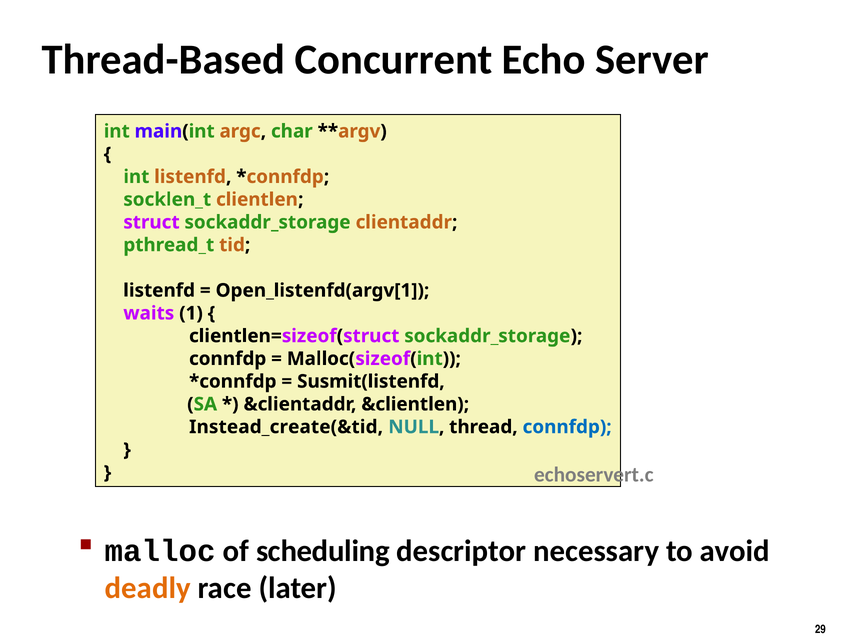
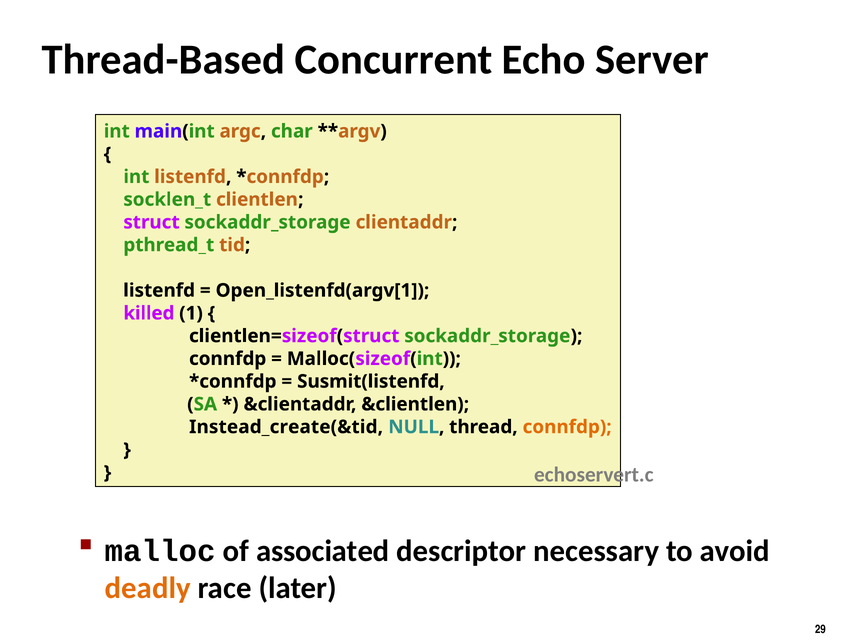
waits: waits -> killed
connfdp at (567, 427) colour: blue -> orange
scheduling: scheduling -> associated
